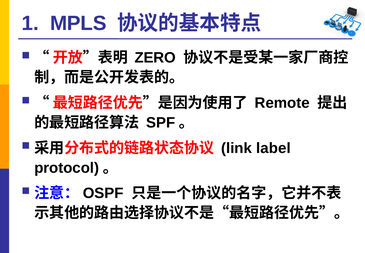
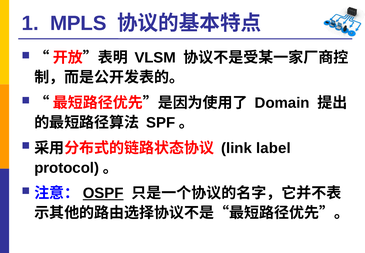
ZERO: ZERO -> VLSM
Remote: Remote -> Domain
OSPF underline: none -> present
